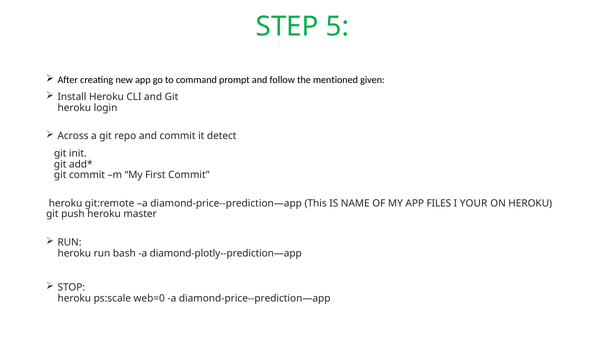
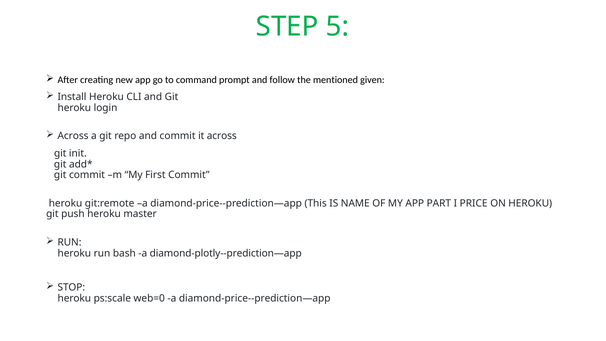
it detect: detect -> across
FILES: FILES -> PART
YOUR: YOUR -> PRICE
